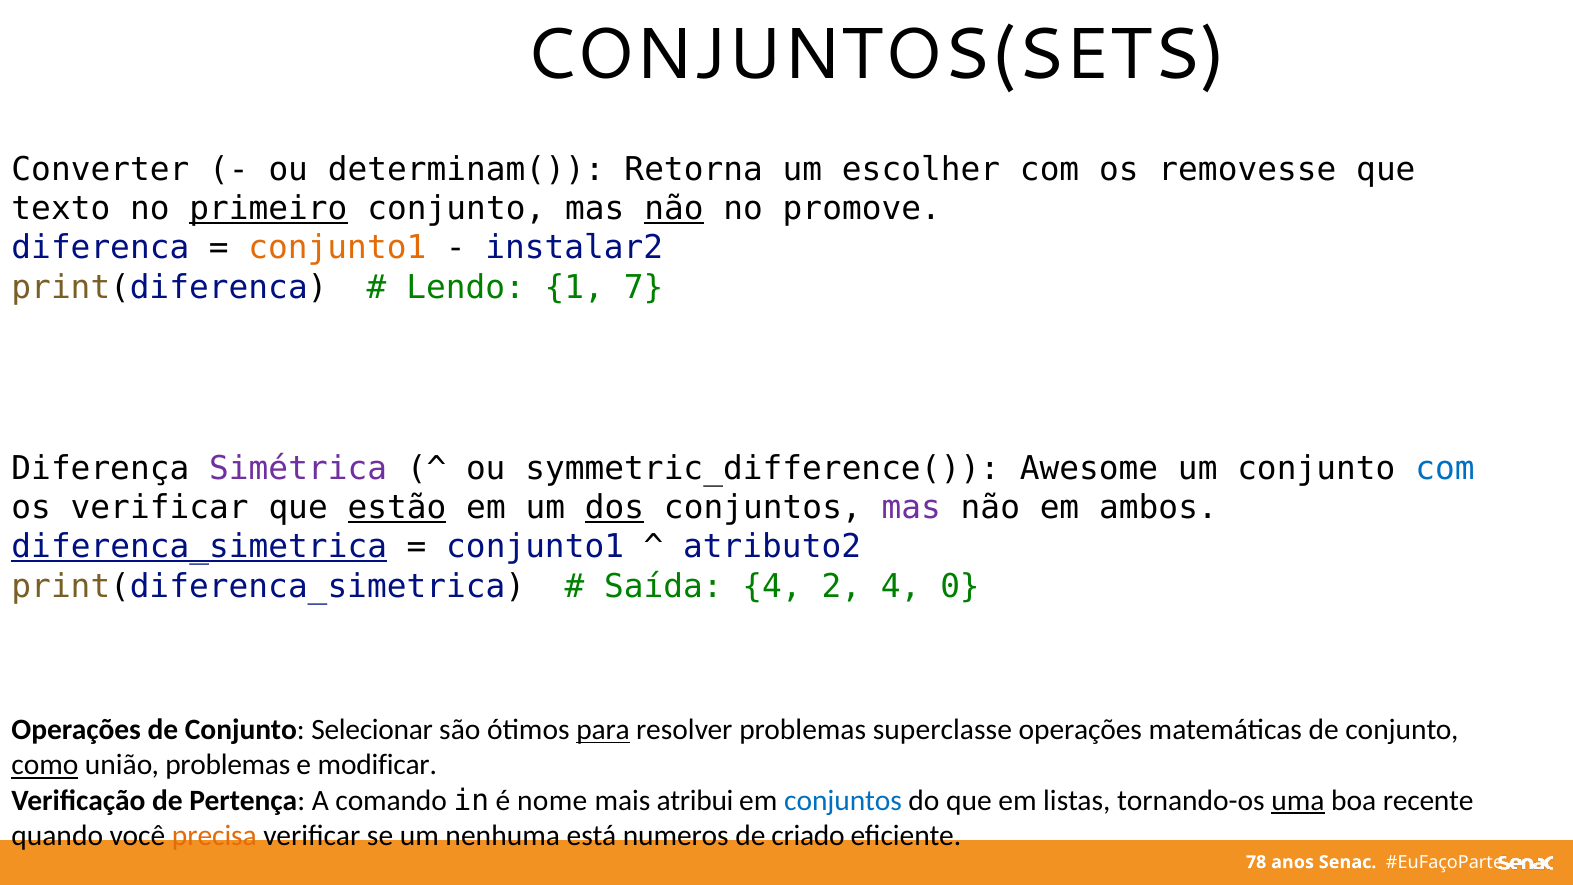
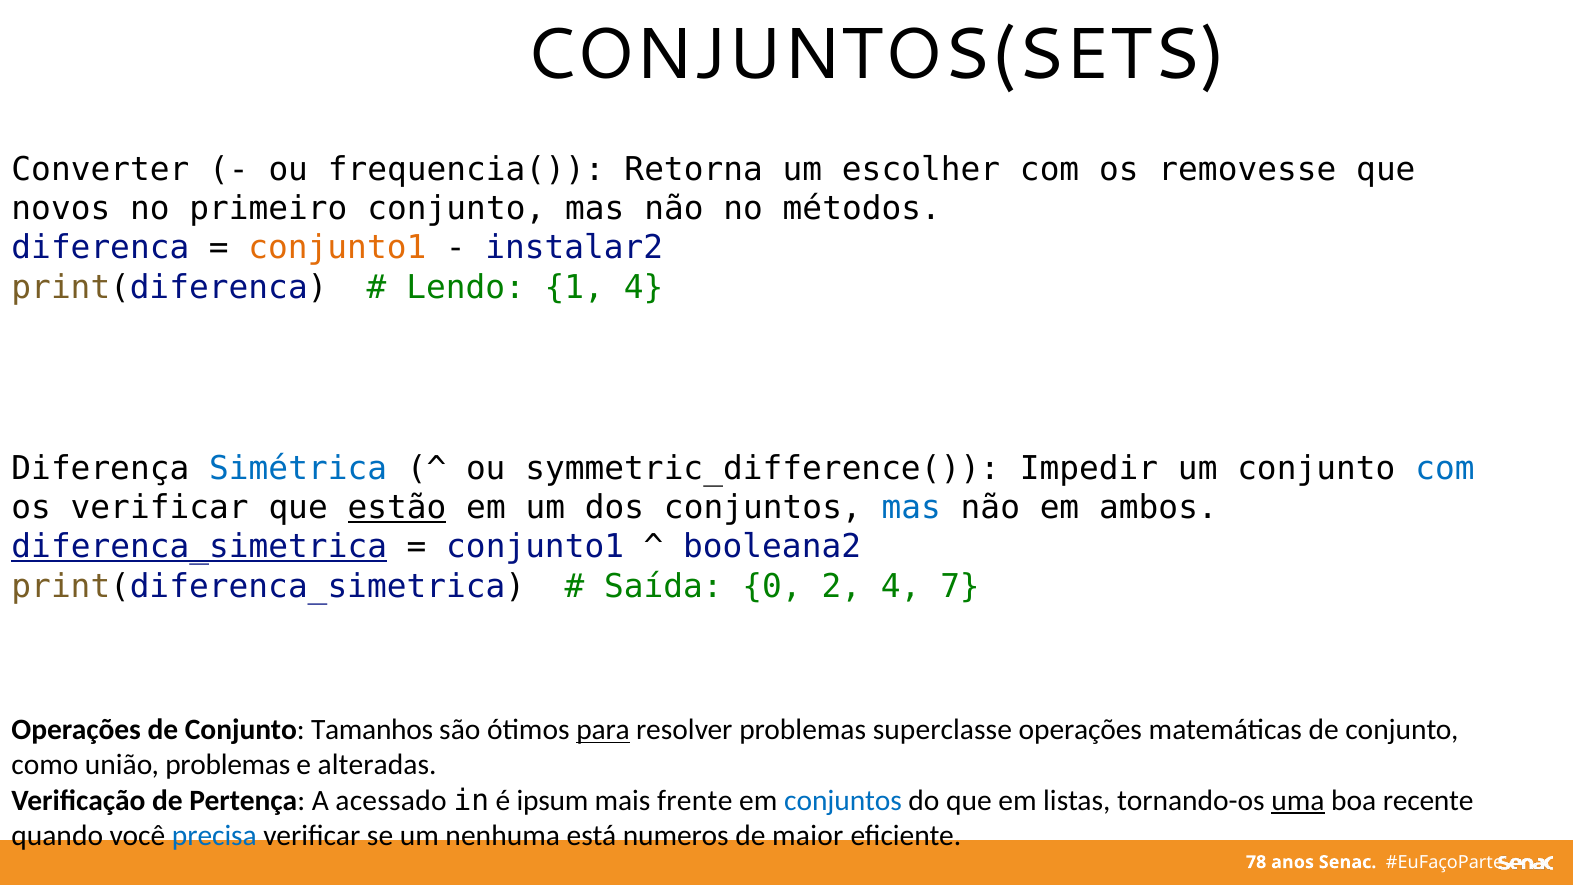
determinam(: determinam( -> frequencia(
texto: texto -> novos
primeiro underline: present -> none
não at (674, 209) underline: present -> none
promove: promove -> métodos
1 7: 7 -> 4
Simétrica colour: purple -> blue
Awesome: Awesome -> Impedir
dos underline: present -> none
mas at (911, 508) colour: purple -> blue
atributo2: atributo2 -> booleana2
Saída 4: 4 -> 0
0: 0 -> 7
Selecionar: Selecionar -> Tamanhos
como underline: present -> none
modificar: modificar -> alteradas
comando: comando -> acessado
nome: nome -> ipsum
atribui: atribui -> frente
precisa colour: orange -> blue
criado: criado -> maior
